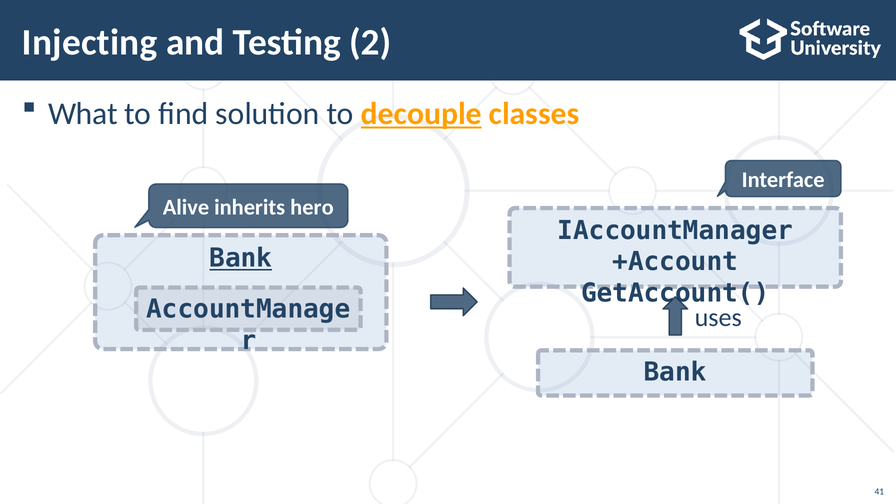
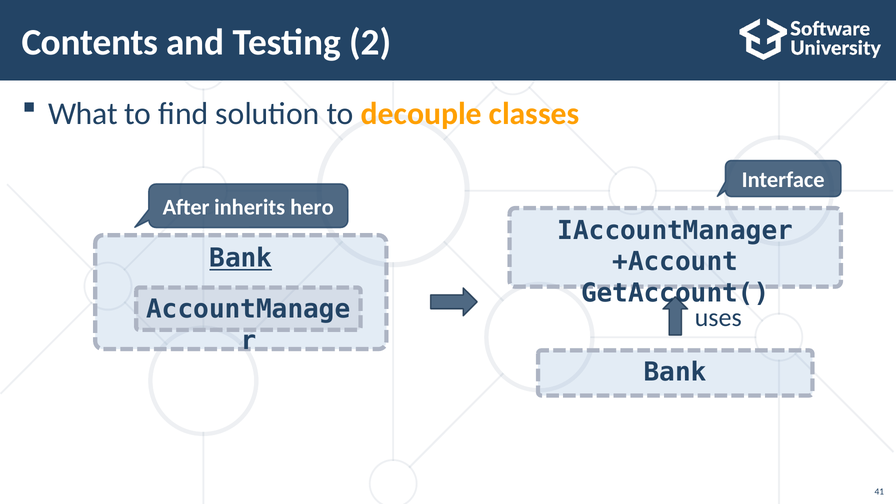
Injecting: Injecting -> Contents
decouple underline: present -> none
Alive: Alive -> After
